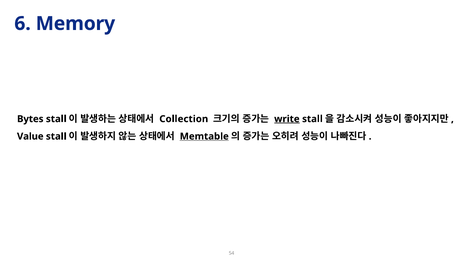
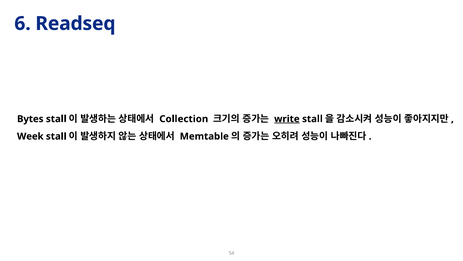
Memory: Memory -> Readseq
Value: Value -> Week
Memtable underline: present -> none
